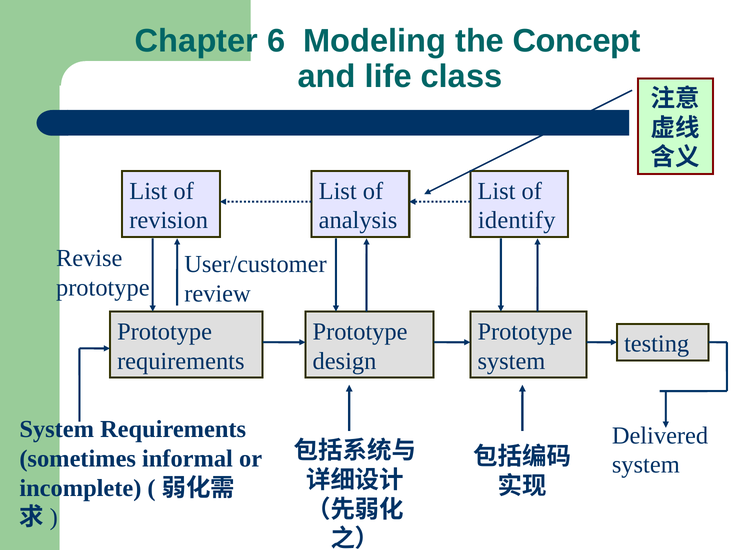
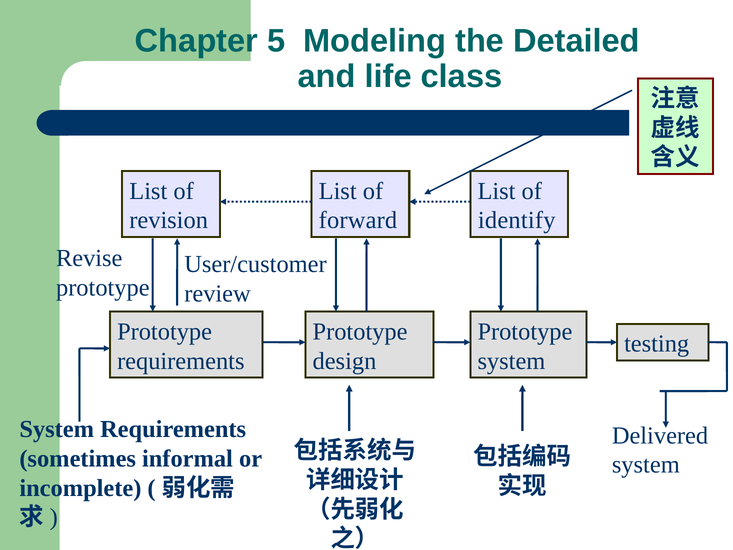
6: 6 -> 5
Concept: Concept -> Detailed
analysis: analysis -> forward
